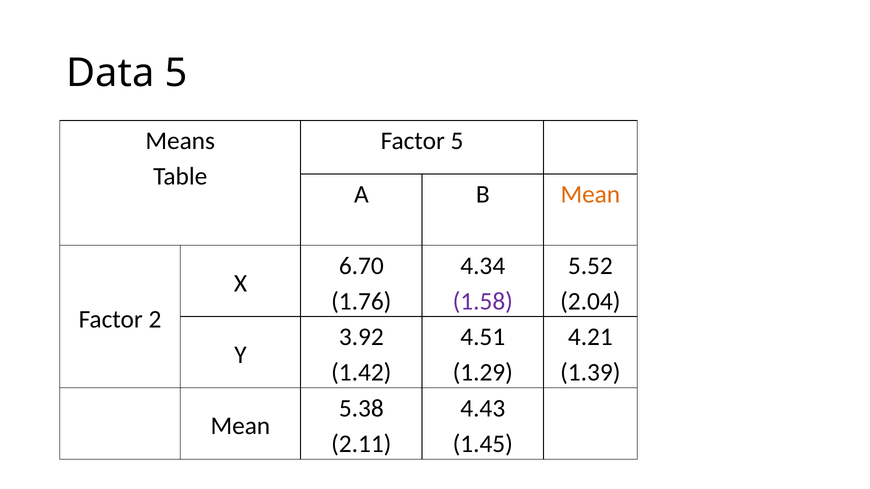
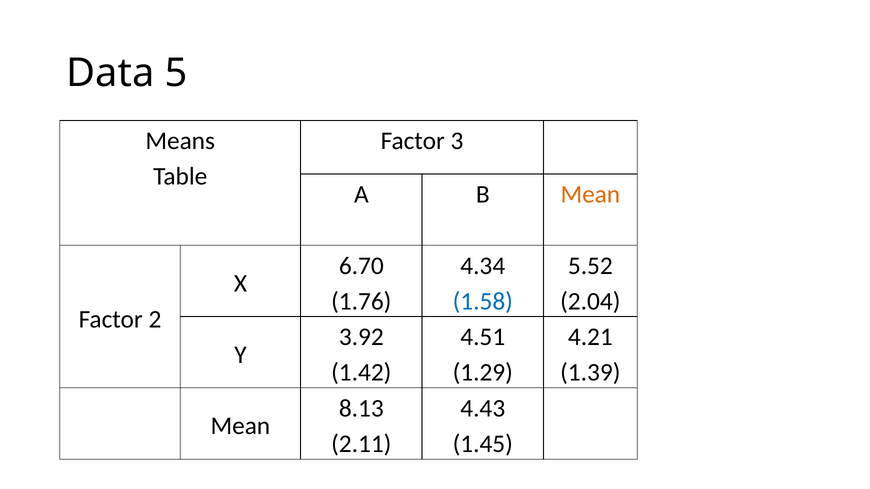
Factor 5: 5 -> 3
1.58 colour: purple -> blue
5.38: 5.38 -> 8.13
